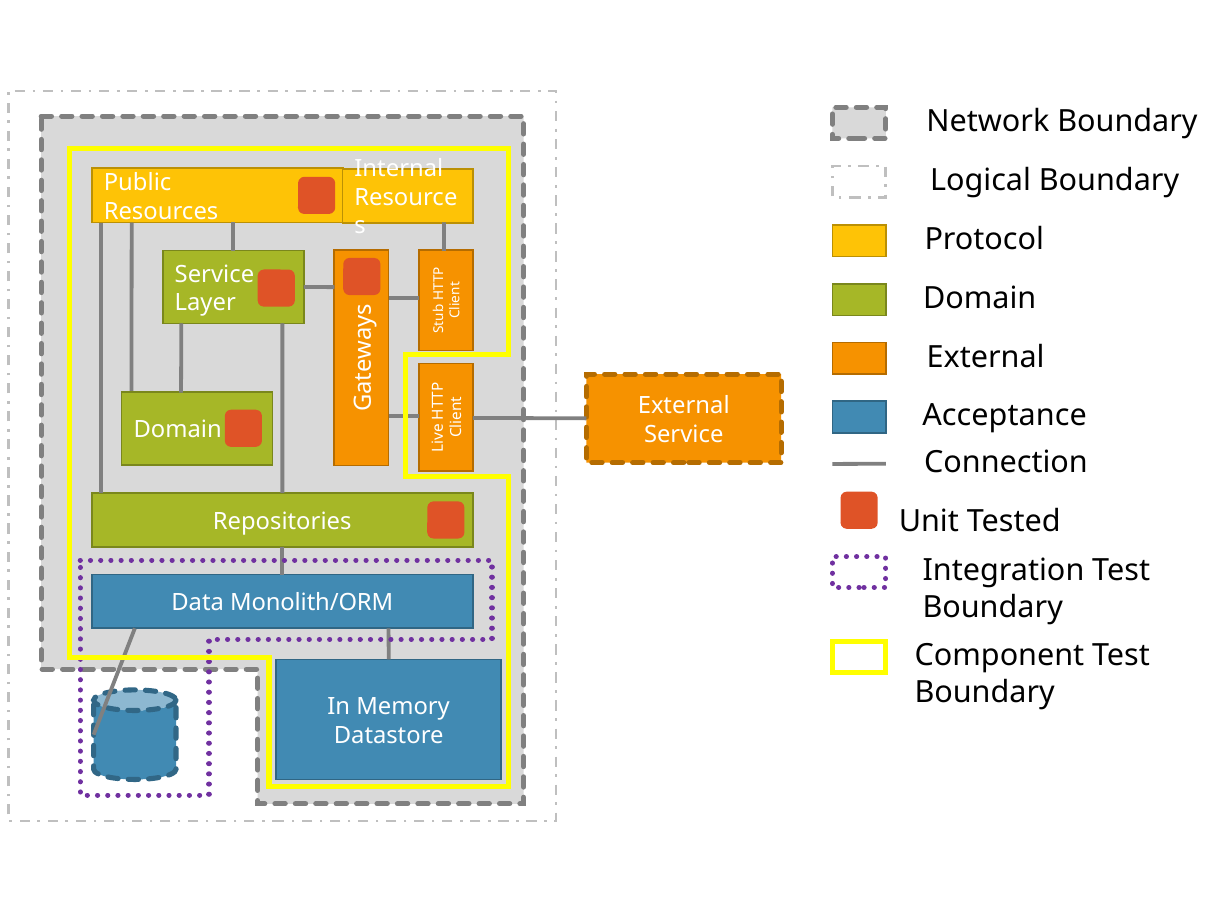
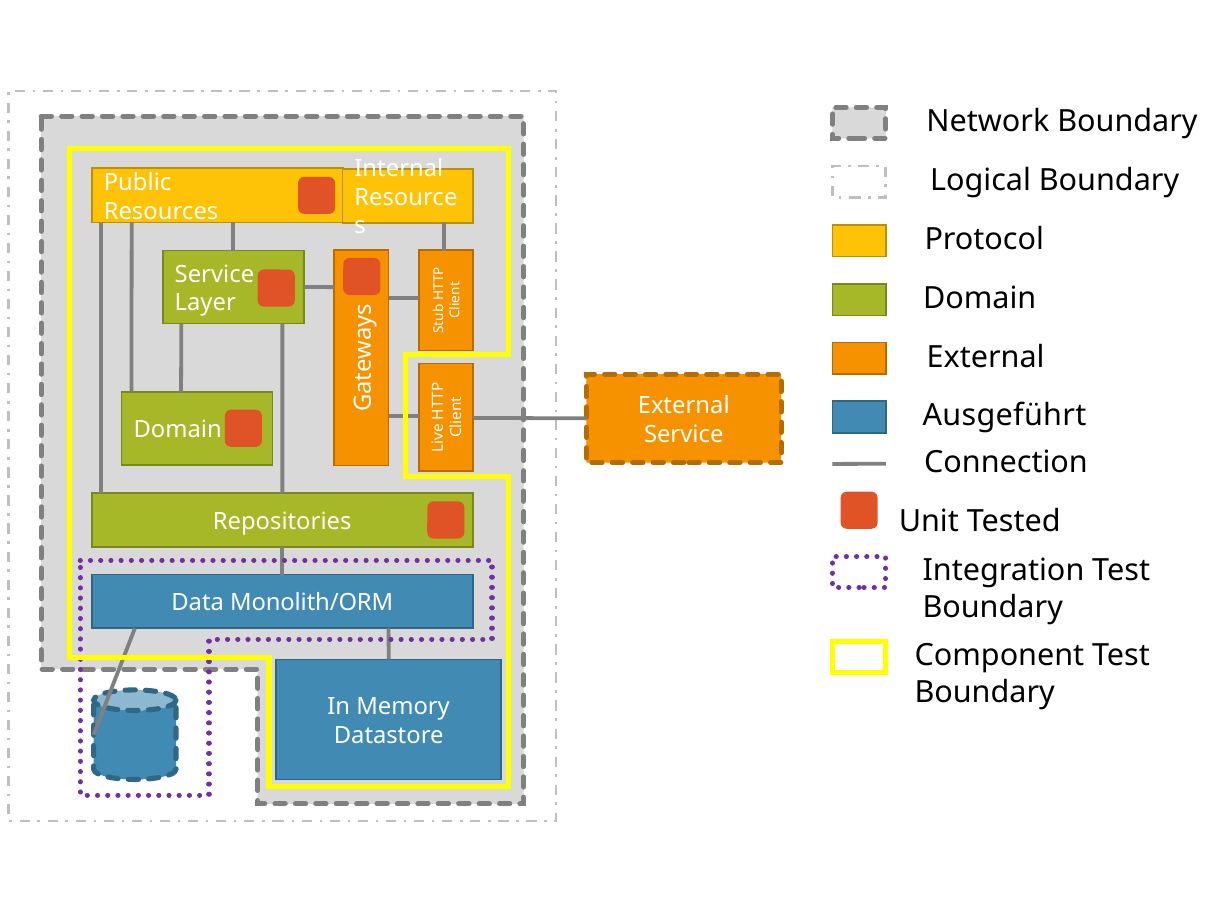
Acceptance: Acceptance -> Ausgeführt
